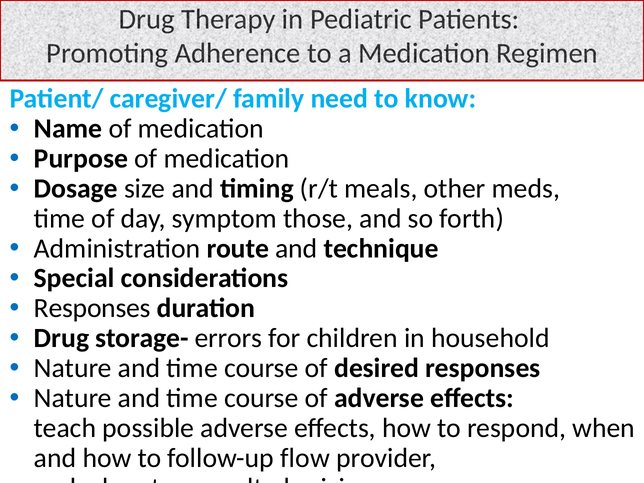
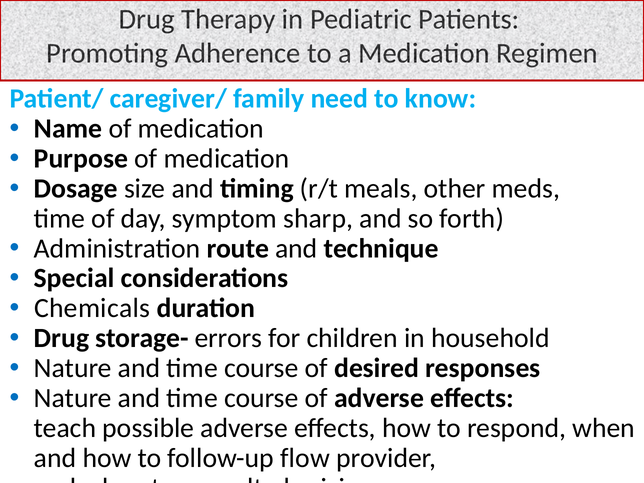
those: those -> sharp
Responses at (92, 308): Responses -> Chemicals
